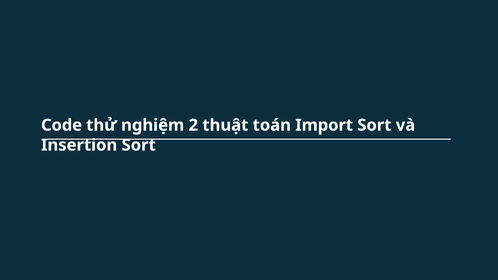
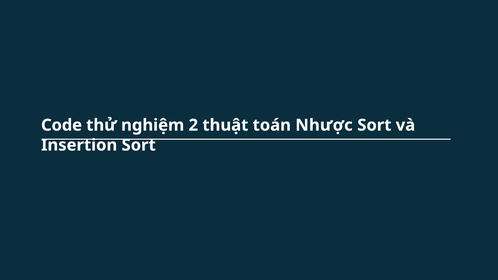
Import: Import -> Nhược
